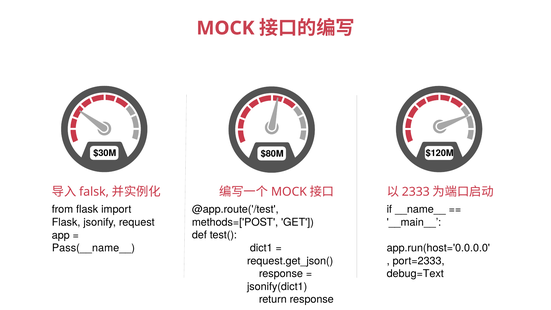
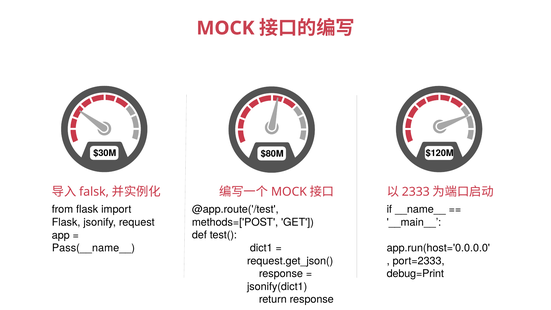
debug=Text: debug=Text -> debug=Print
